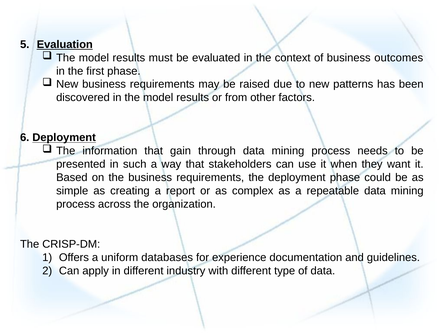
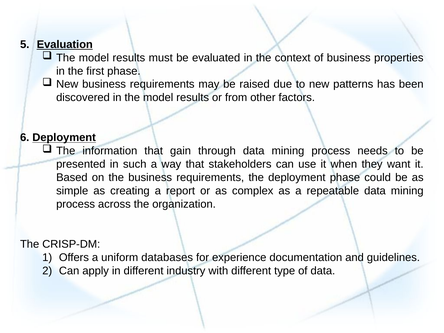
outcomes: outcomes -> properties
